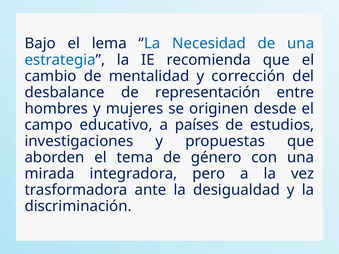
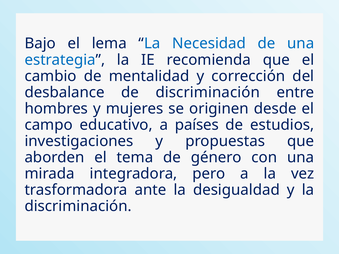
de representación: representación -> discriminación
